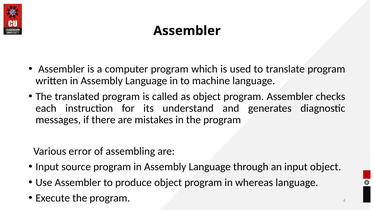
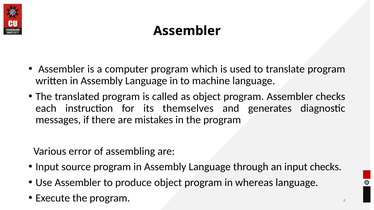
understand: understand -> themselves
input object: object -> checks
